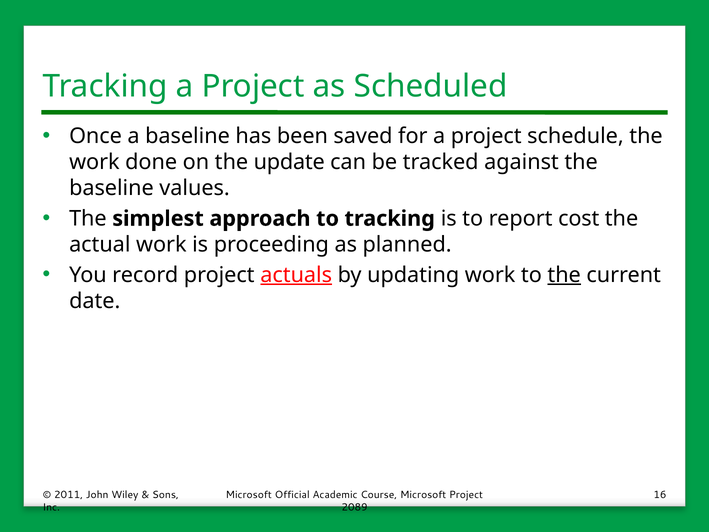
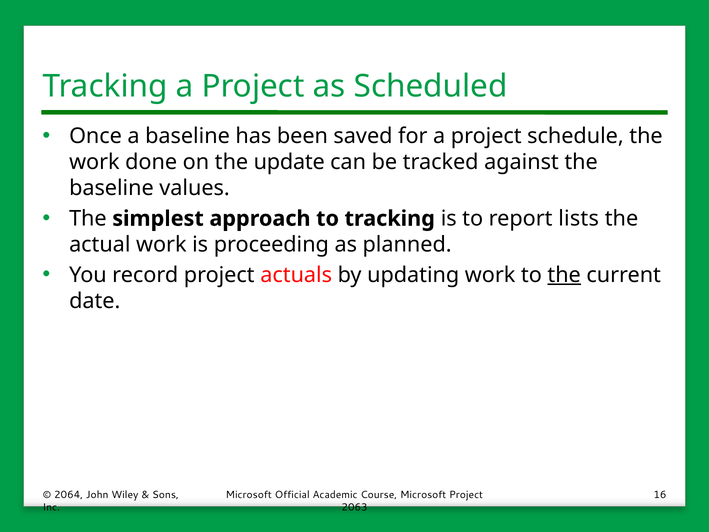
cost: cost -> lists
actuals underline: present -> none
2011: 2011 -> 2064
2089: 2089 -> 2063
